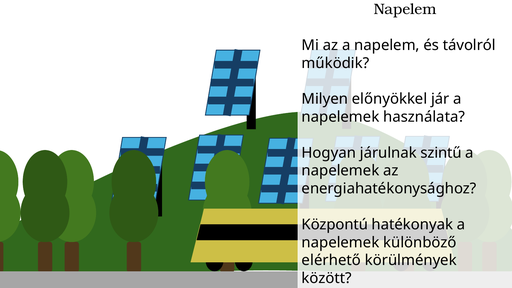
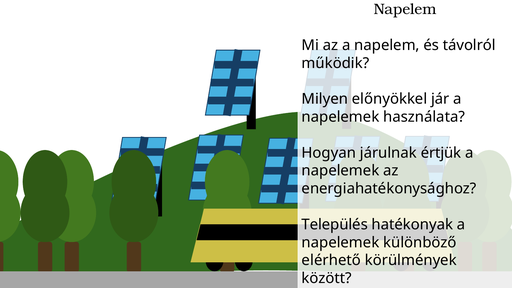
szintű: szintű -> értjük
Központú: Központú -> Település
